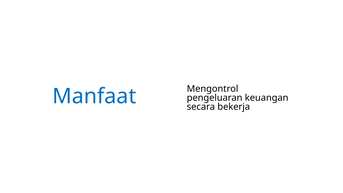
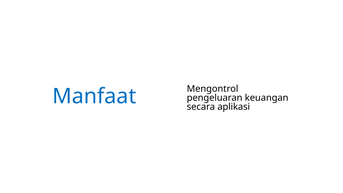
bekerja: bekerja -> aplikasi
